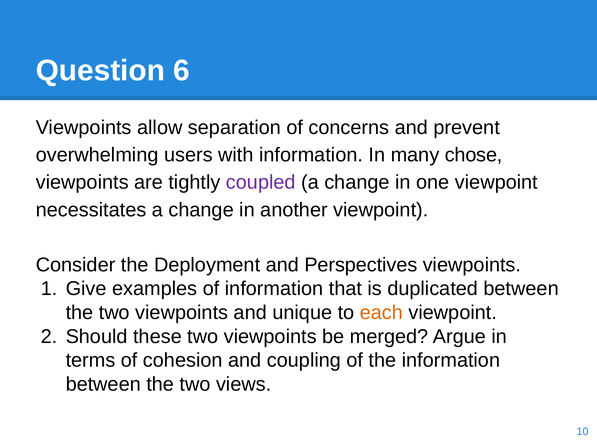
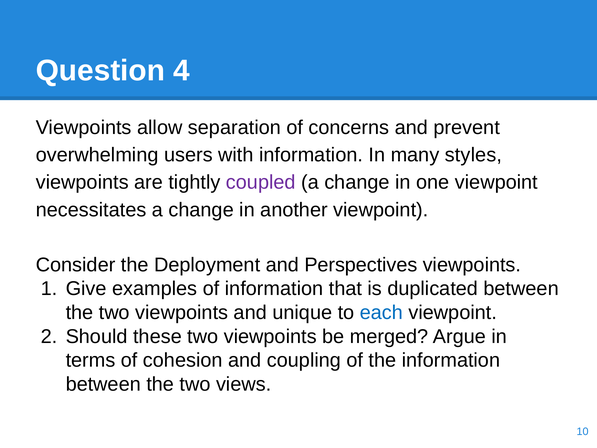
6: 6 -> 4
chose: chose -> styles
each colour: orange -> blue
